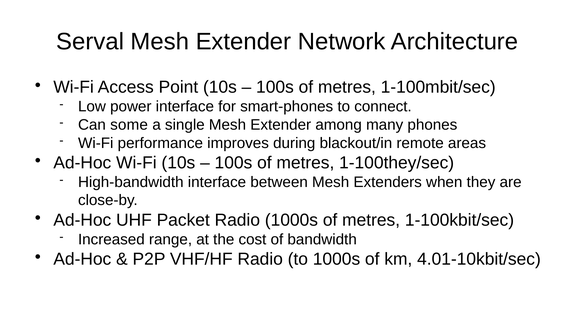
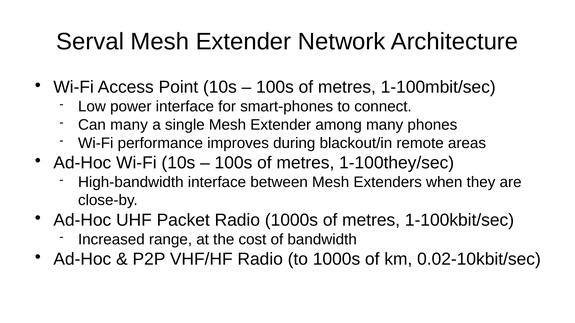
Can some: some -> many
4.01-10kbit/sec: 4.01-10kbit/sec -> 0.02-10kbit/sec
